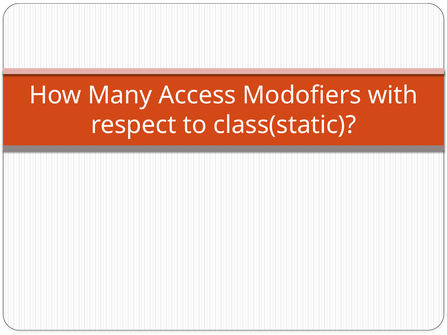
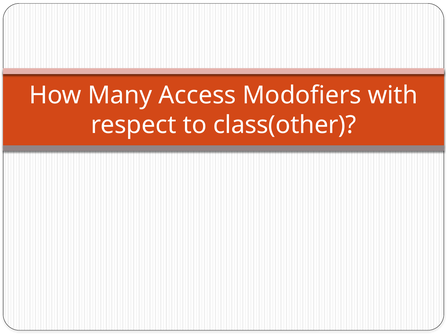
class(static: class(static -> class(other
